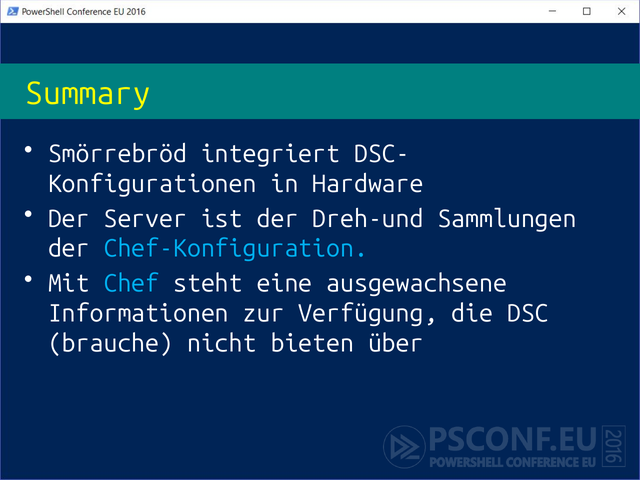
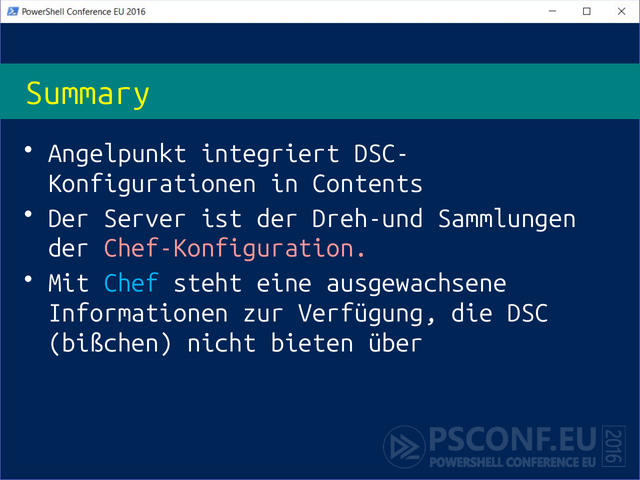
Smörrebröd: Smörrebröd -> Angelpunkt
Hardware: Hardware -> Contents
Chef-Konfiguration colour: light blue -> pink
brauche: brauche -> bißchen
